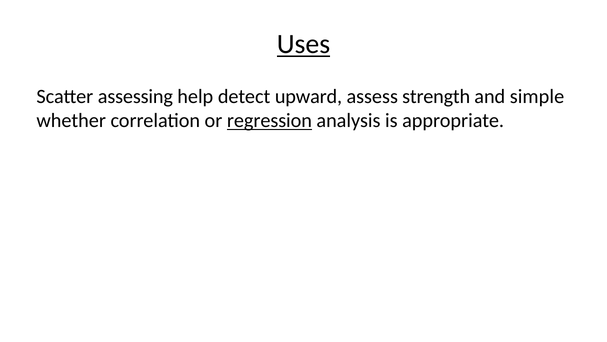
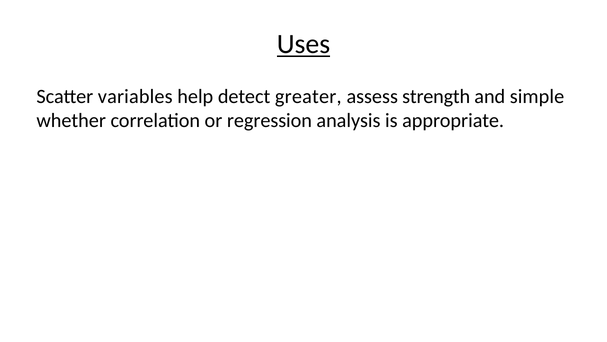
assessing: assessing -> variables
upward: upward -> greater
regression underline: present -> none
